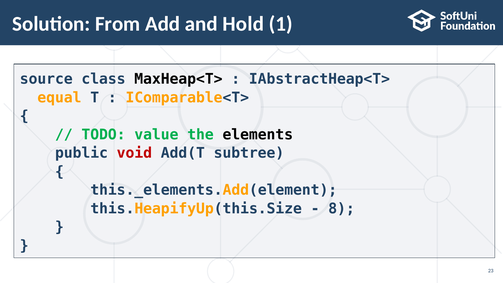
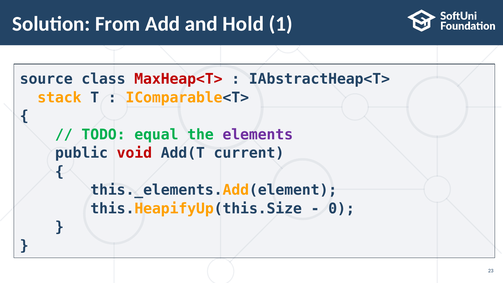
MaxHeap<T> colour: black -> red
equal: equal -> stack
value: value -> equal
elements colour: black -> purple
subtree: subtree -> current
8: 8 -> 0
